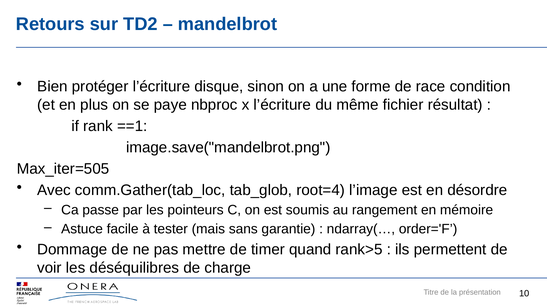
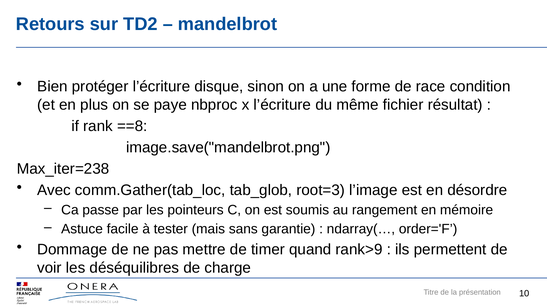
==1: ==1 -> ==8
Max_iter=505: Max_iter=505 -> Max_iter=238
root=4: root=4 -> root=3
rank>5: rank>5 -> rank>9
